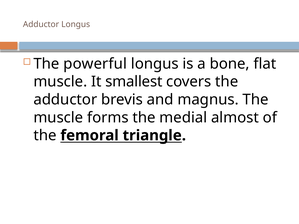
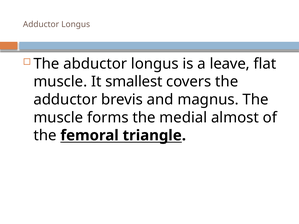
powerful: powerful -> abductor
bone: bone -> leave
